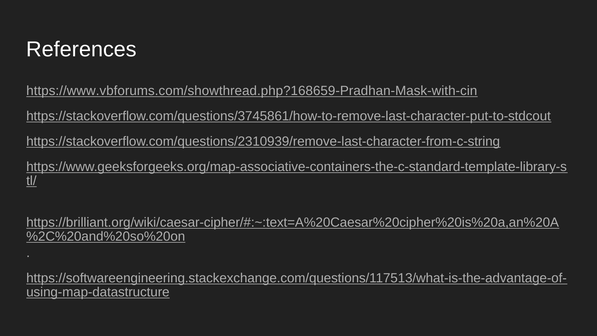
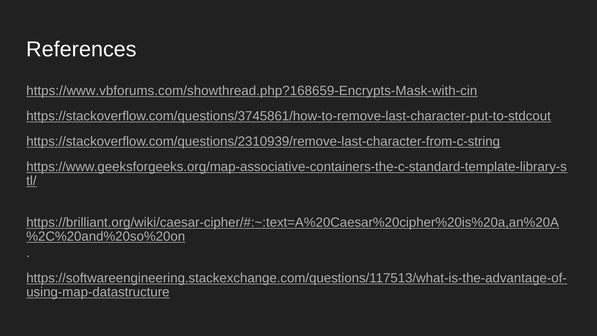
https://www.vbforums.com/showthread.php?168659-Pradhan-Mask-with-cin: https://www.vbforums.com/showthread.php?168659-Pradhan-Mask-with-cin -> https://www.vbforums.com/showthread.php?168659-Encrypts-Mask-with-cin
